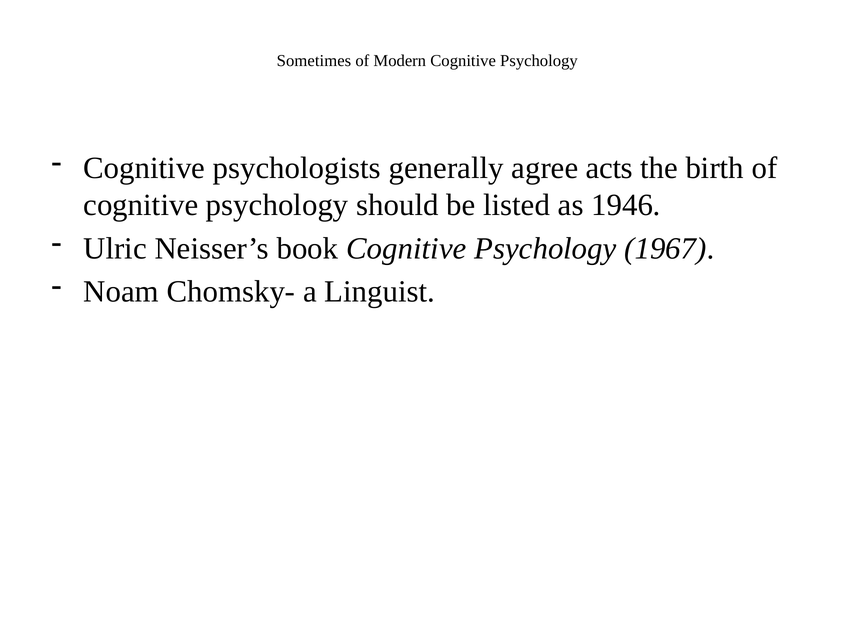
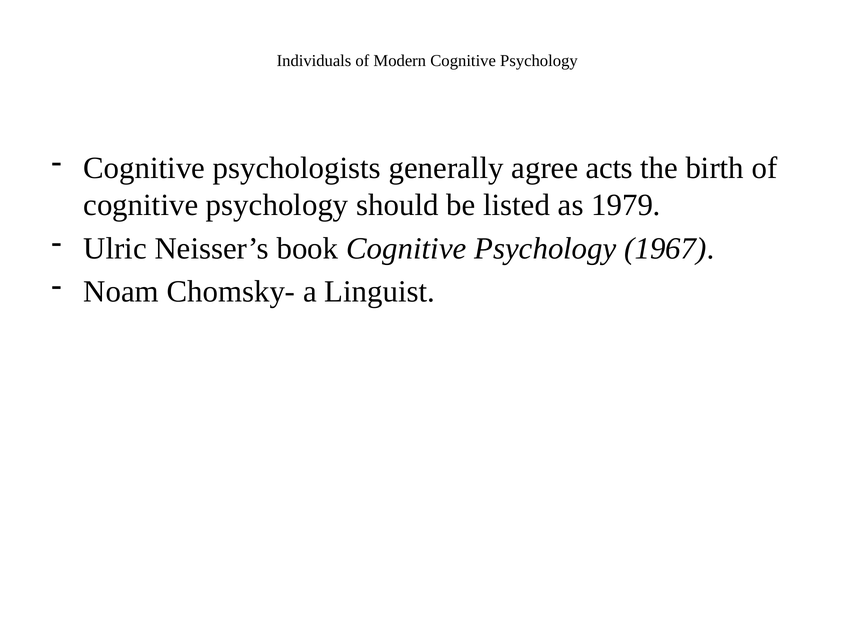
Sometimes: Sometimes -> Individuals
1946: 1946 -> 1979
